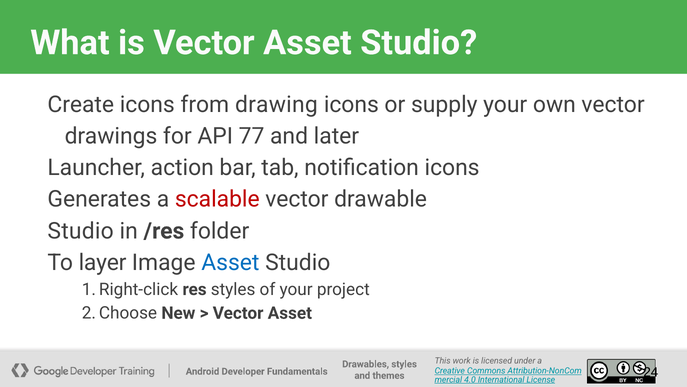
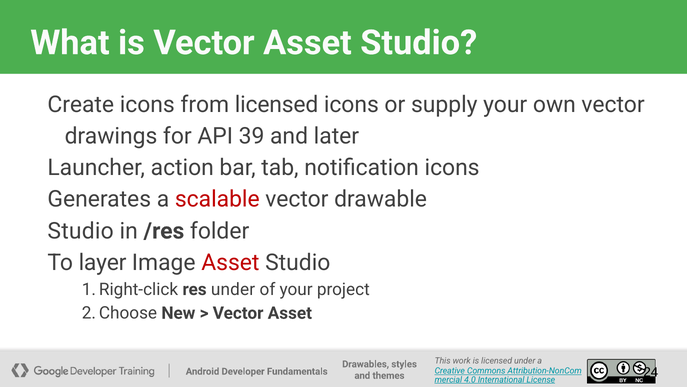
from drawing: drawing -> licensed
77: 77 -> 39
Asset at (230, 262) colour: blue -> red
res styles: styles -> under
